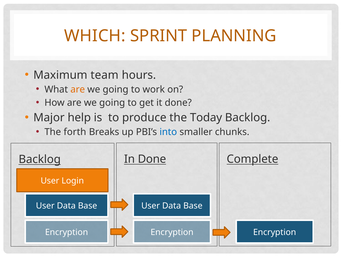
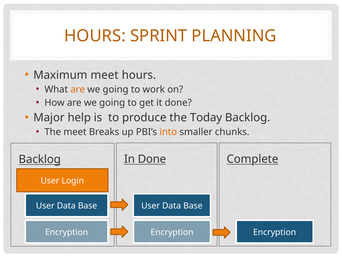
WHICH at (95, 36): WHICH -> HOURS
Maximum team: team -> meet
The forth: forth -> meet
into colour: blue -> orange
